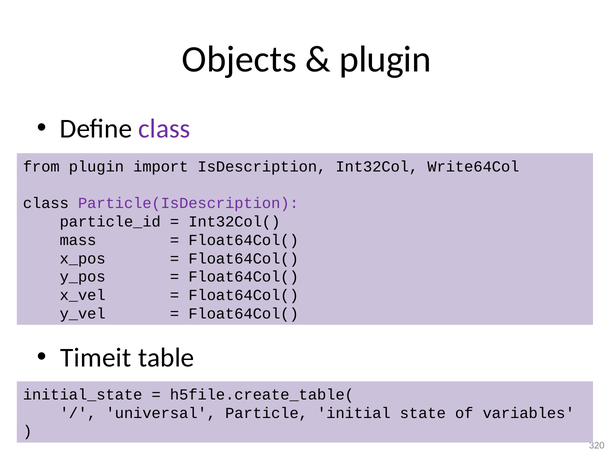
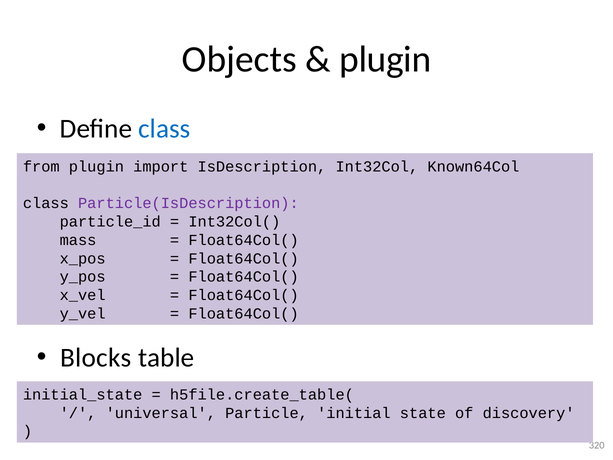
class at (164, 129) colour: purple -> blue
Write64Col: Write64Col -> Known64Col
Timeit: Timeit -> Blocks
variables: variables -> discovery
